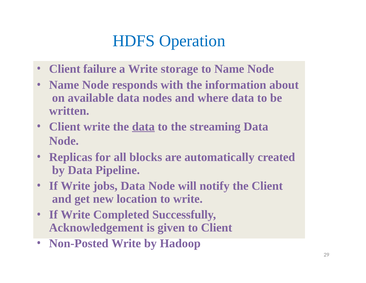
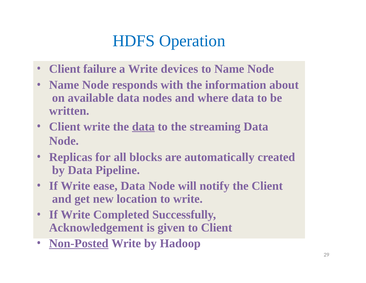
storage: storage -> devices
jobs: jobs -> ease
Non-Posted underline: none -> present
